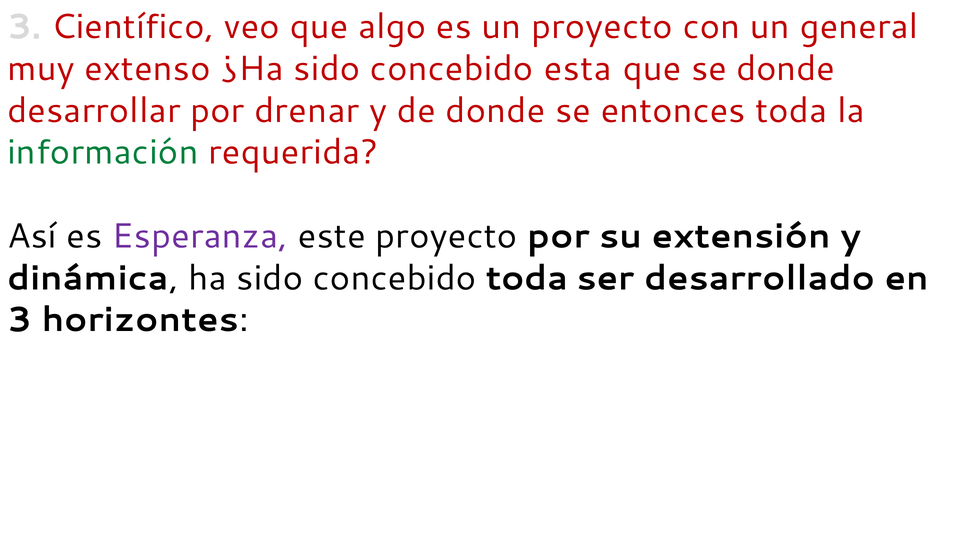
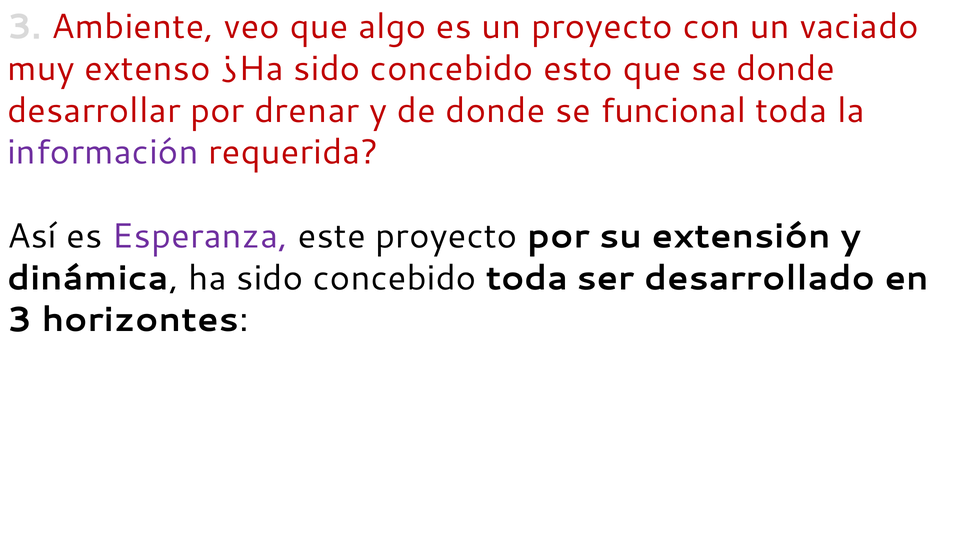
Científico: Científico -> Ambiente
general: general -> vaciado
esta: esta -> esto
entonces: entonces -> funcional
información colour: green -> purple
